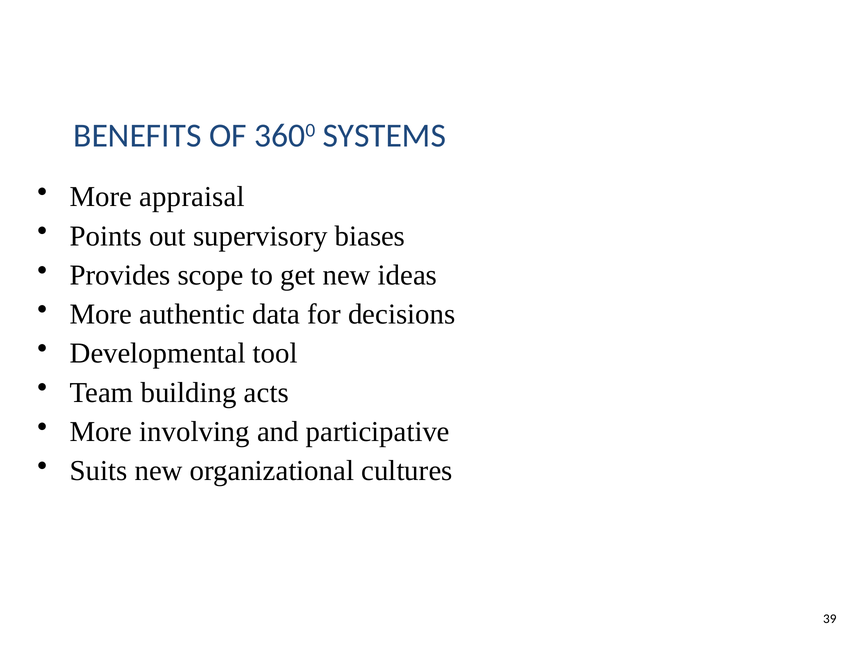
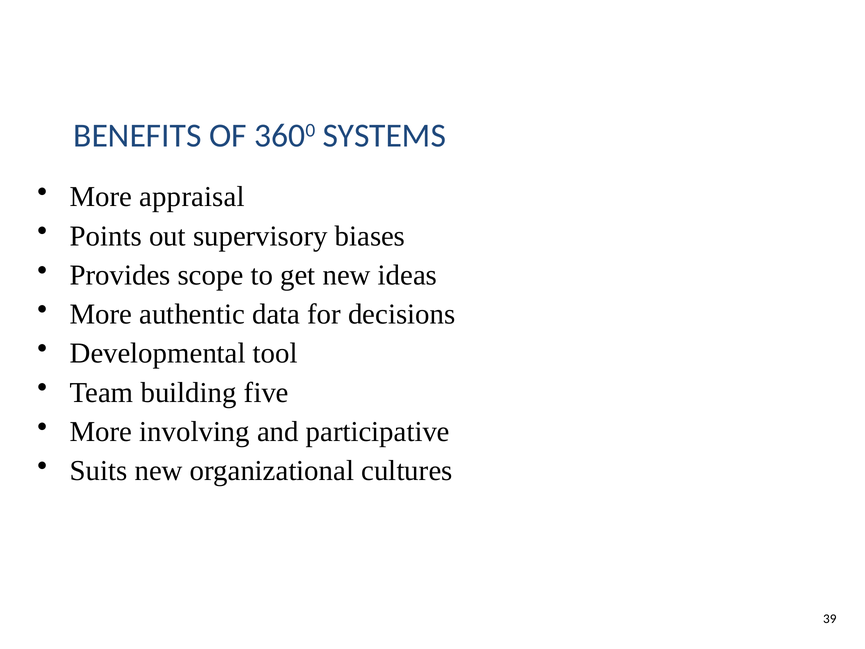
acts: acts -> five
